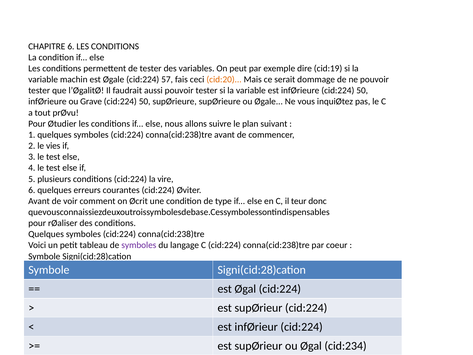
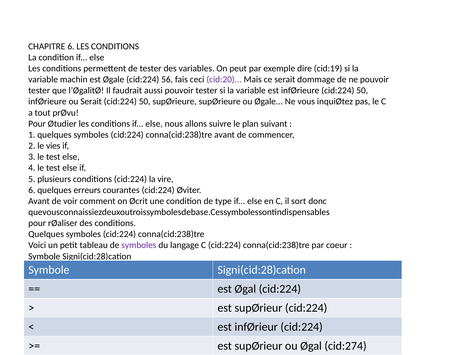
57: 57 -> 56
cid:20 colour: orange -> purple
ou Grave: Grave -> Serait
teur: teur -> sort
cid:234: cid:234 -> cid:274
